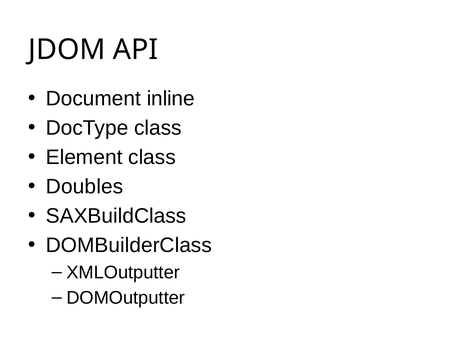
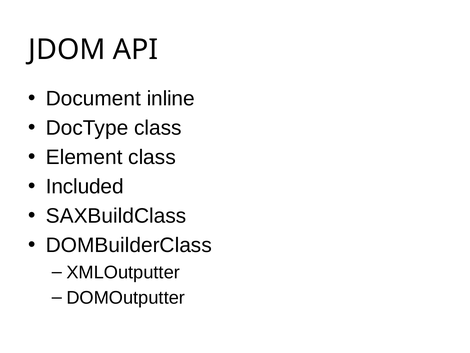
Doubles: Doubles -> Included
